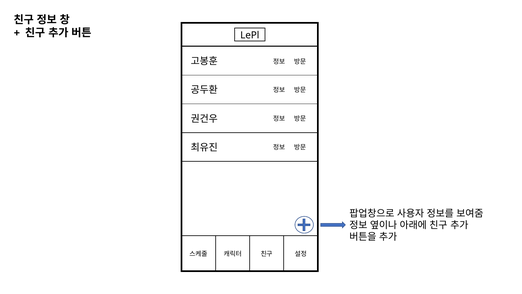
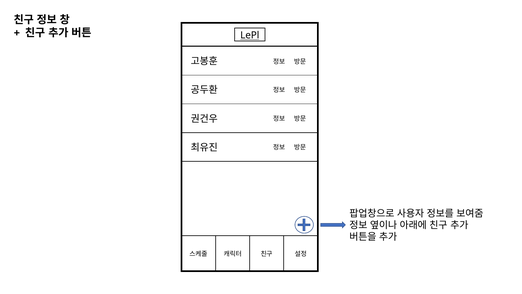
LePl underline: none -> present
